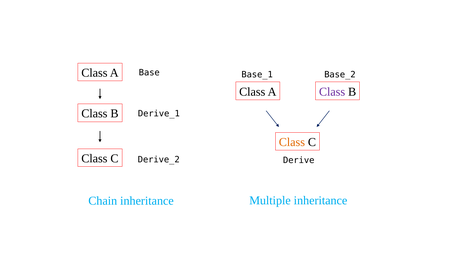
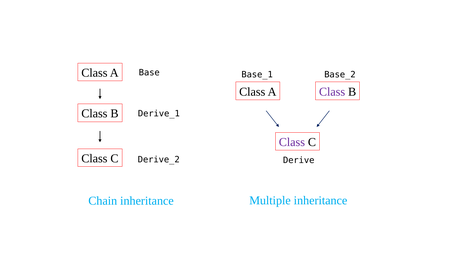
Class at (292, 142) colour: orange -> purple
